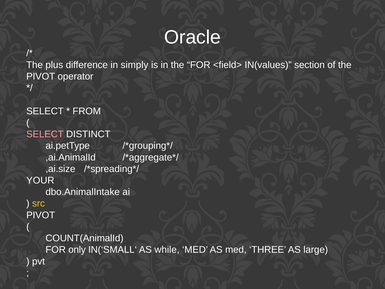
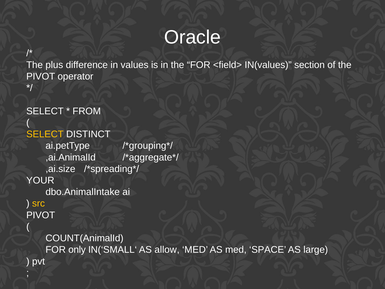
simply: simply -> values
SELECT at (45, 134) colour: pink -> yellow
while: while -> allow
THREE: THREE -> SPACE
